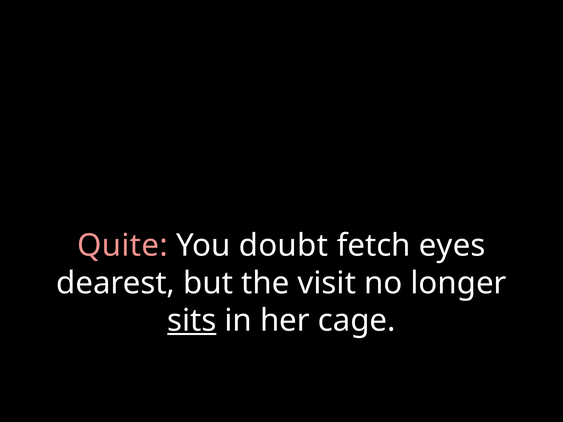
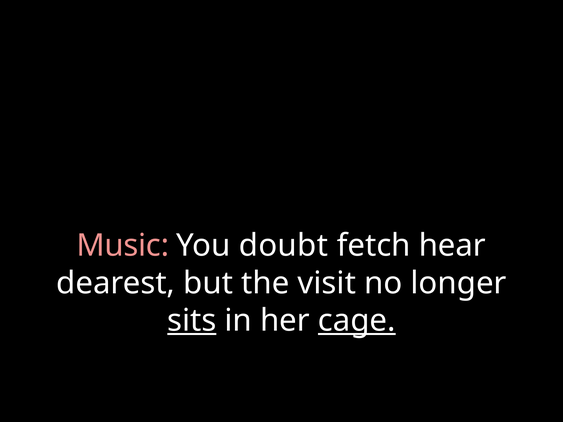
Quite: Quite -> Music
eyes: eyes -> hear
cage underline: none -> present
